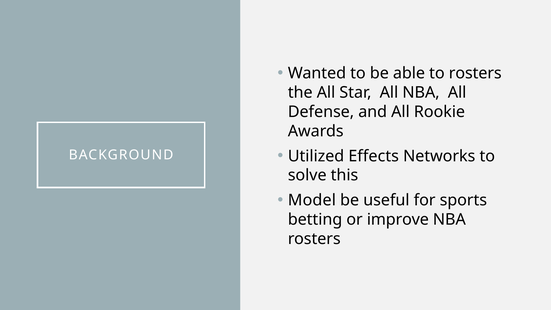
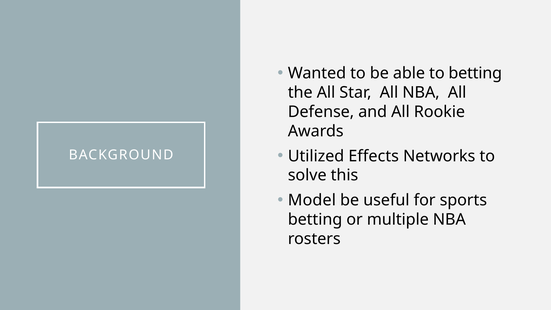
to rosters: rosters -> betting
improve: improve -> multiple
